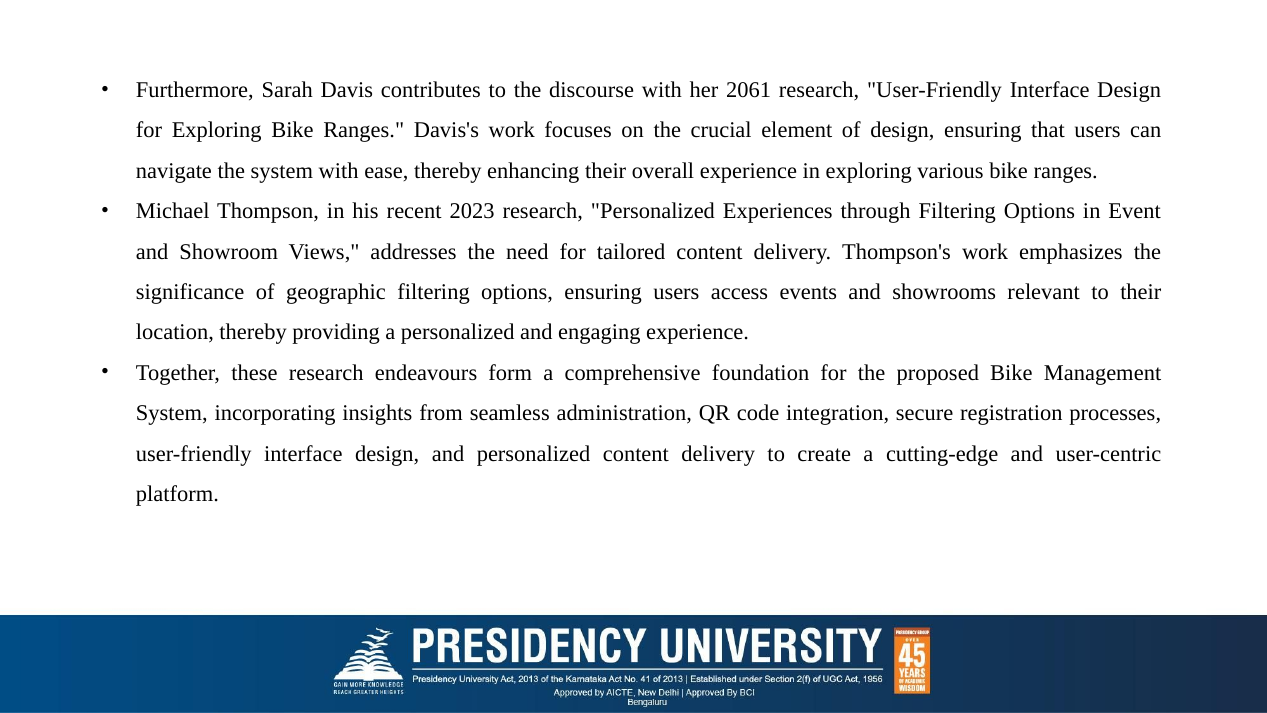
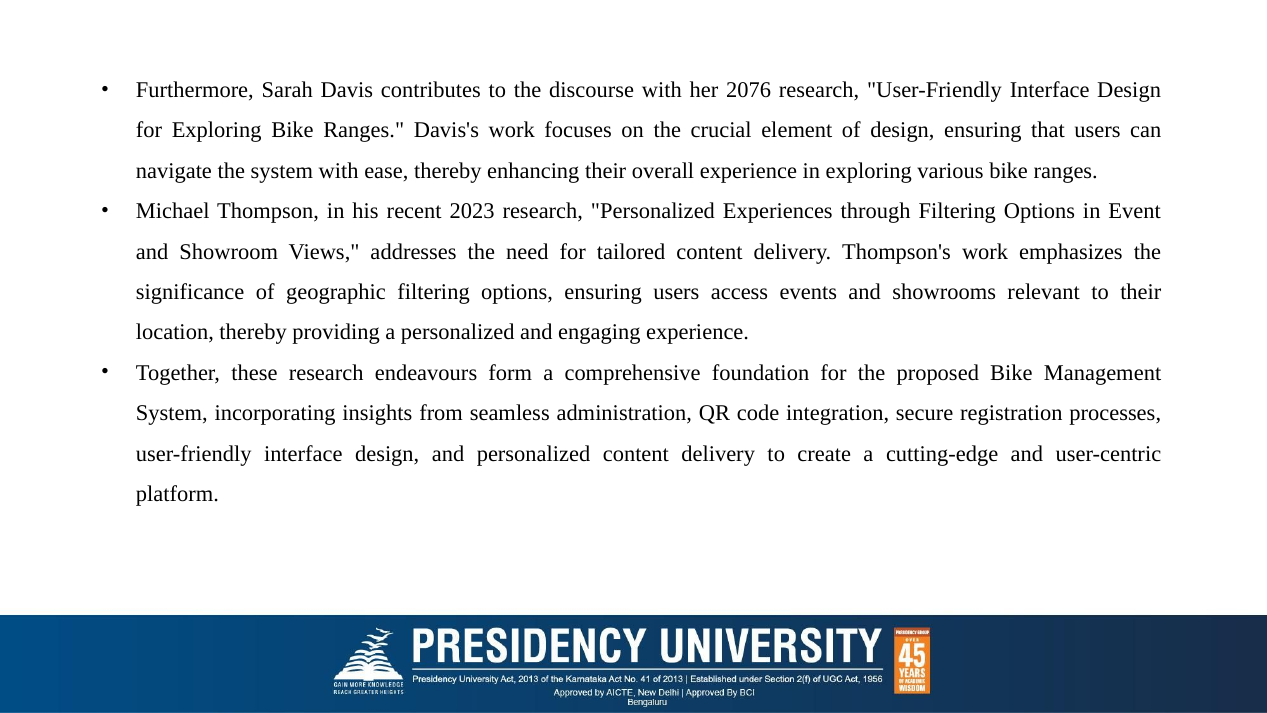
2061: 2061 -> 2076
